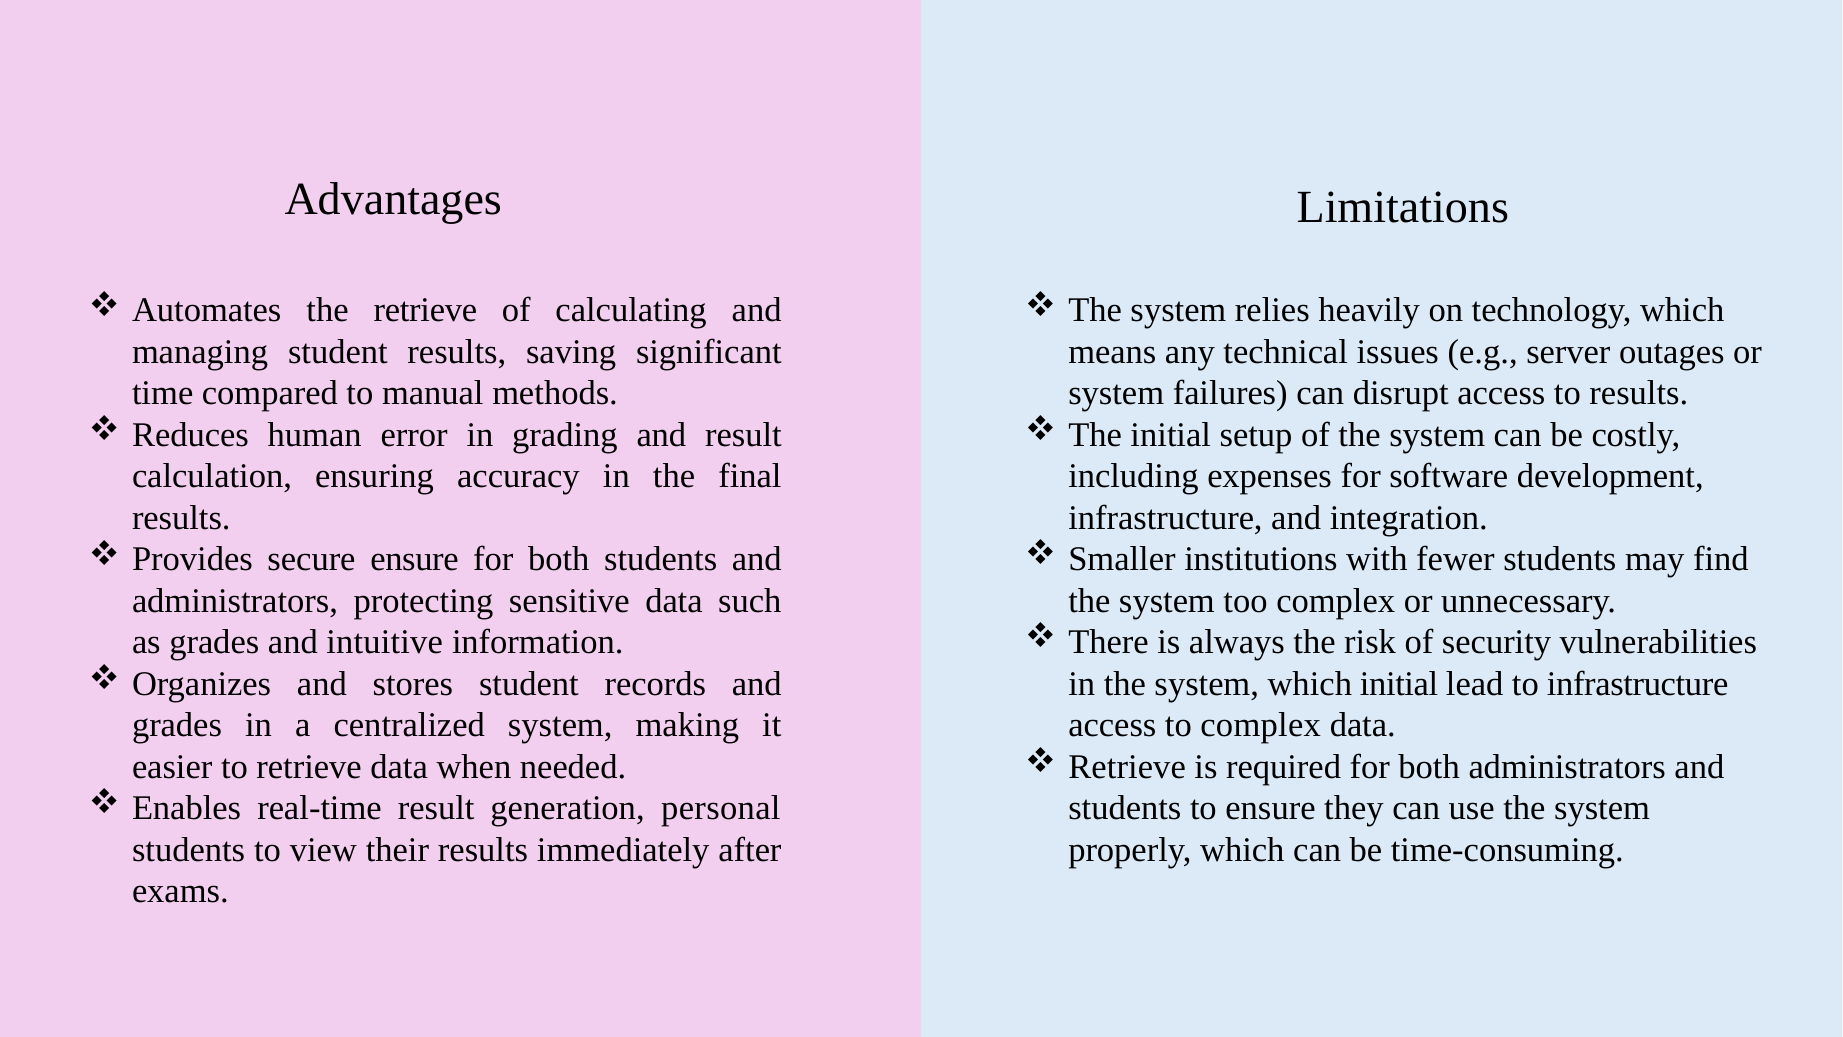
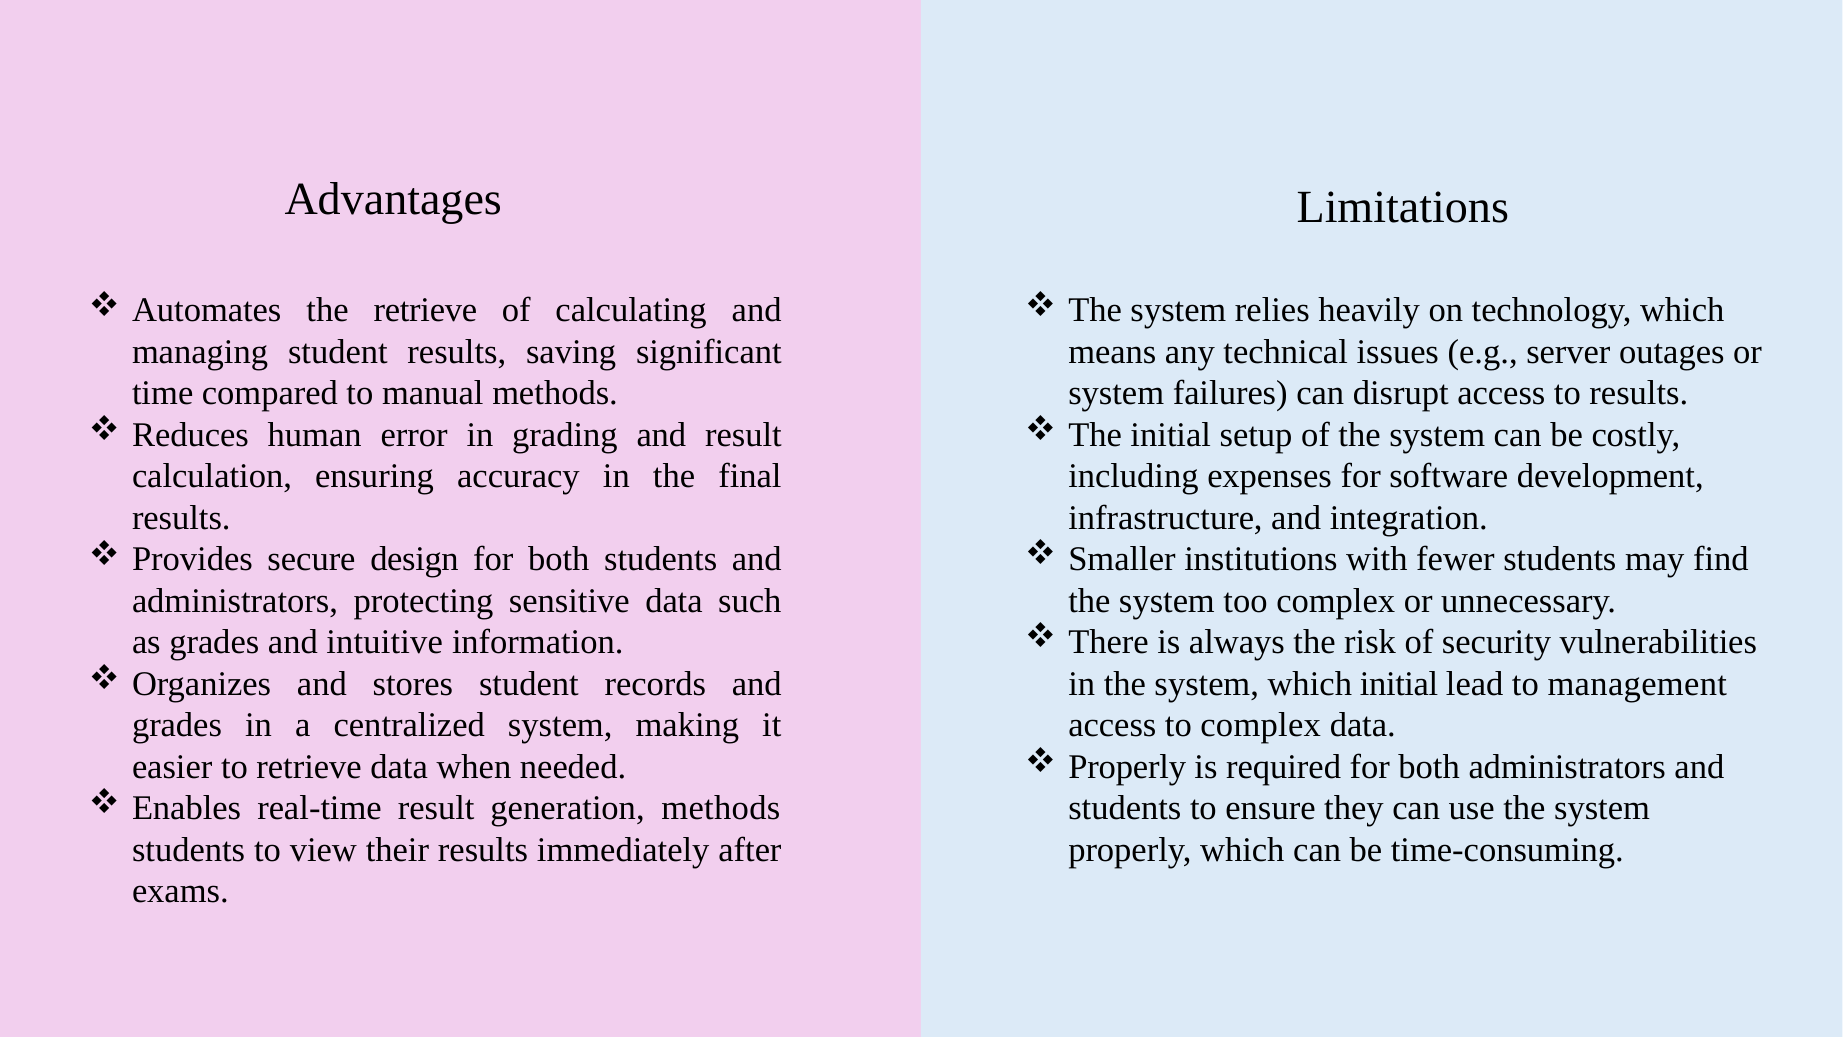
secure ensure: ensure -> design
to infrastructure: infrastructure -> management
Retrieve at (1127, 766): Retrieve -> Properly
generation personal: personal -> methods
